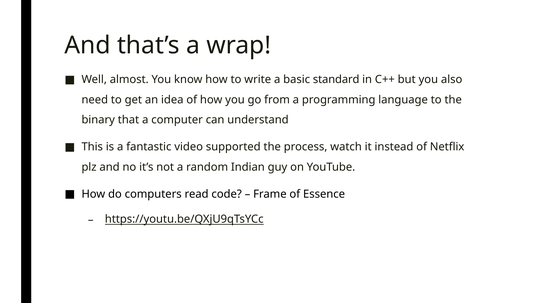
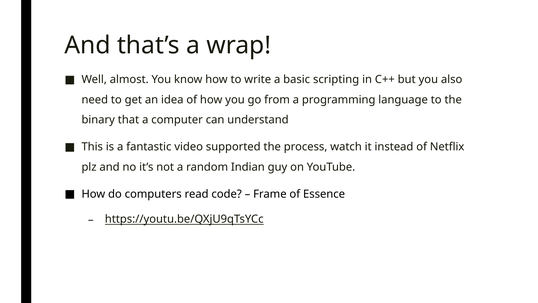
standard: standard -> scripting
